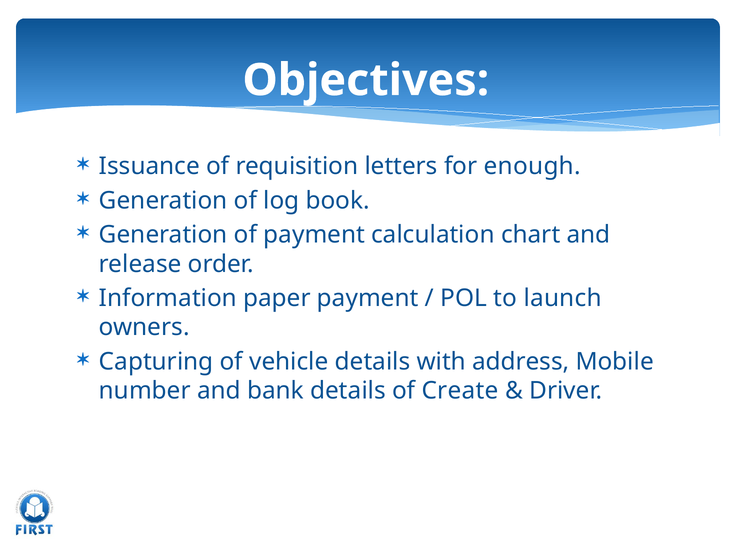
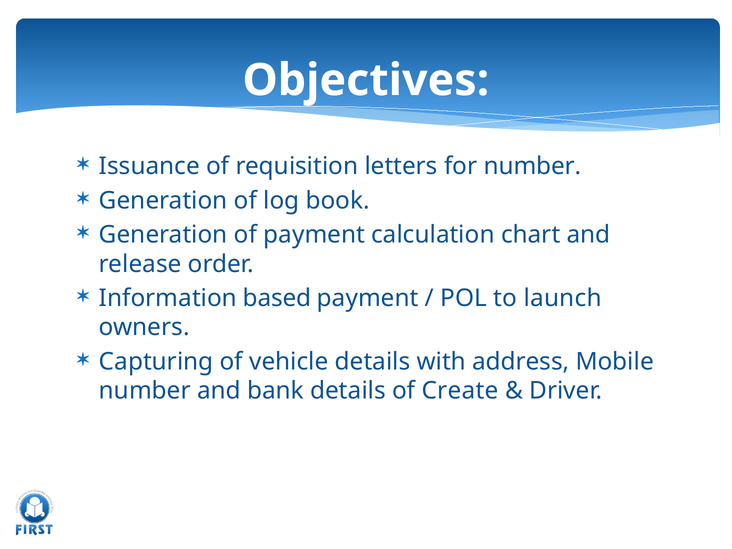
for enough: enough -> number
paper: paper -> based
